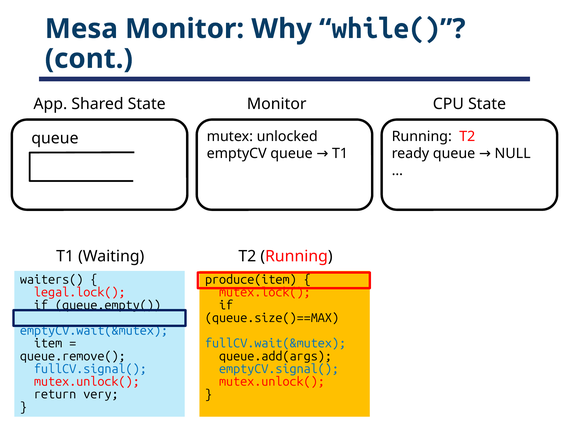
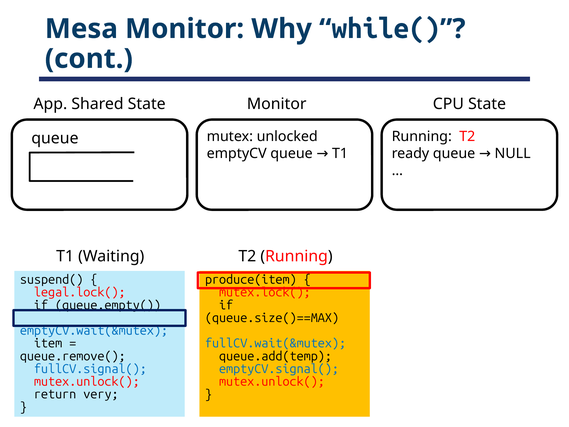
waiters(: waiters( -> suspend(
queue.add(args: queue.add(args -> queue.add(temp
